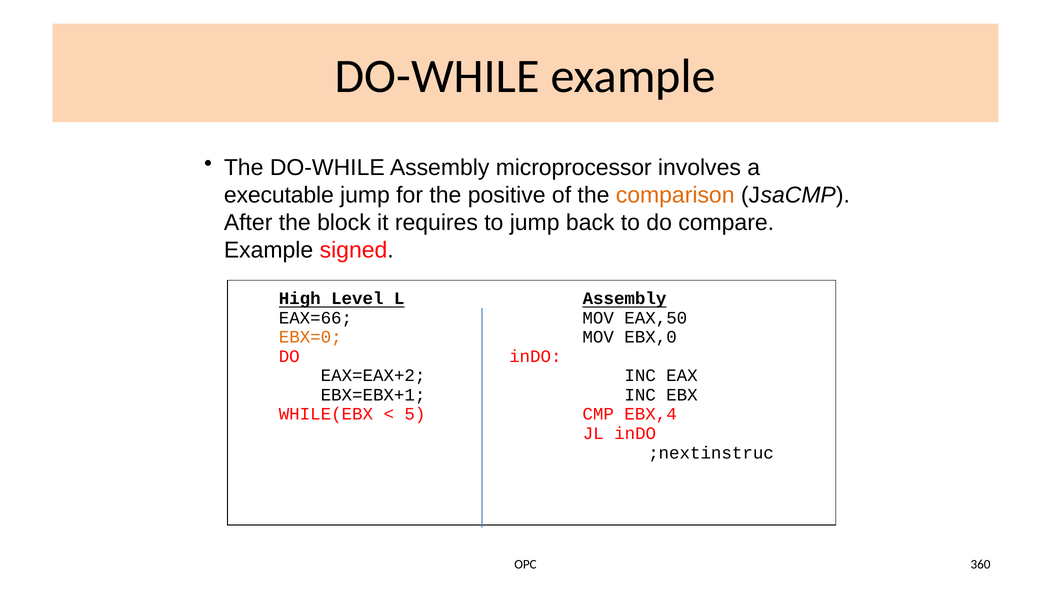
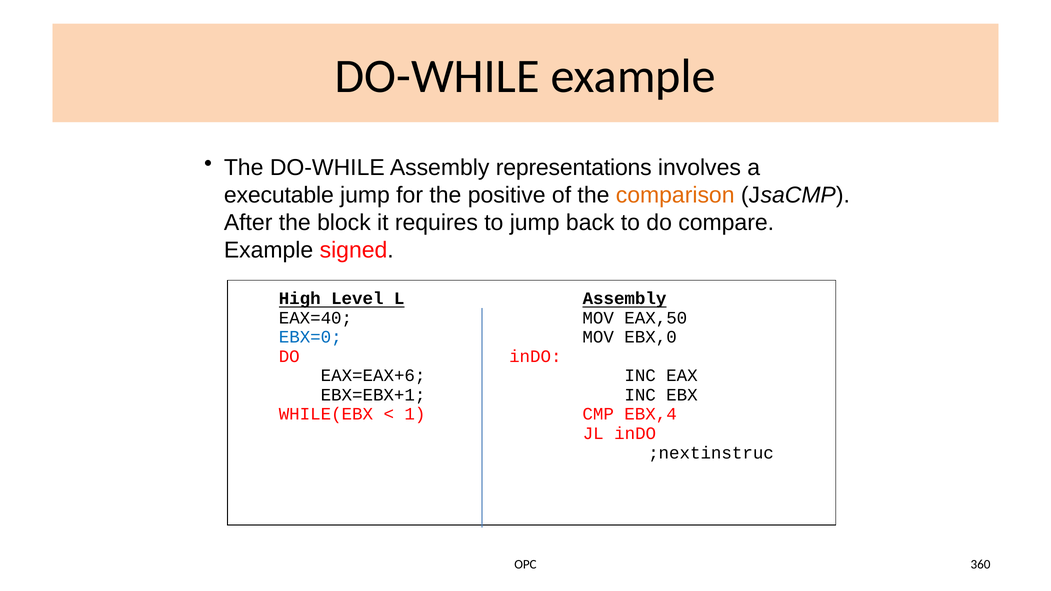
microprocessor: microprocessor -> representations
EAX=66: EAX=66 -> EAX=40
EBX=0 colour: orange -> blue
EAX=EAX+2: EAX=EAX+2 -> EAX=EAX+6
5: 5 -> 1
